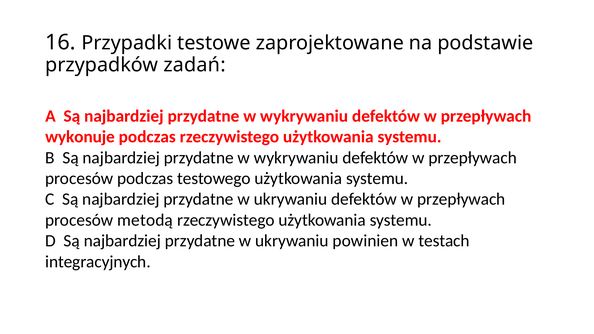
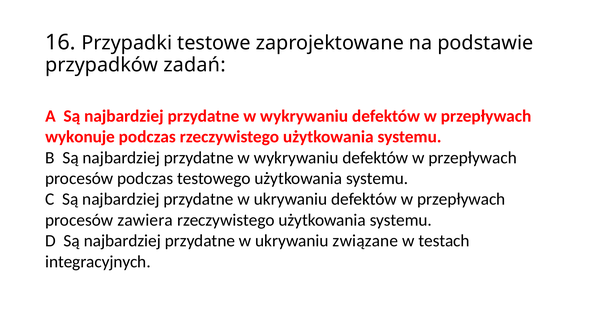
metodą: metodą -> zawiera
powinien: powinien -> związane
